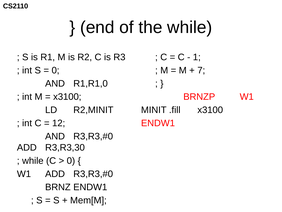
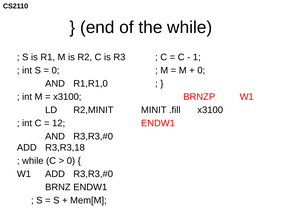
7 at (201, 70): 7 -> 0
R3,R3,30: R3,R3,30 -> R3,R3,18
